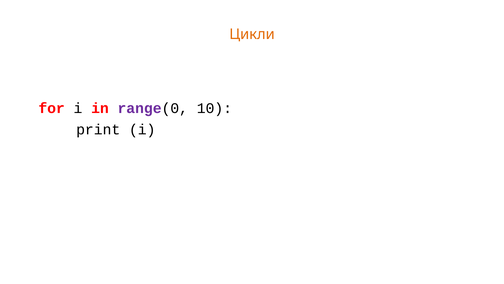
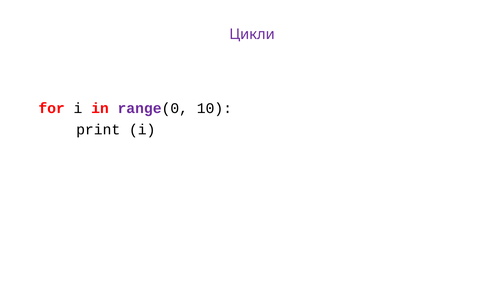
Цикли colour: orange -> purple
